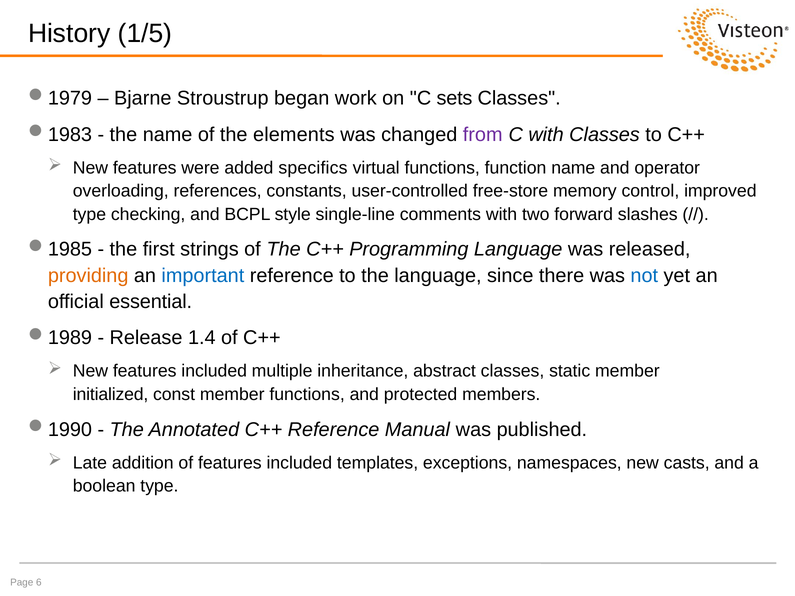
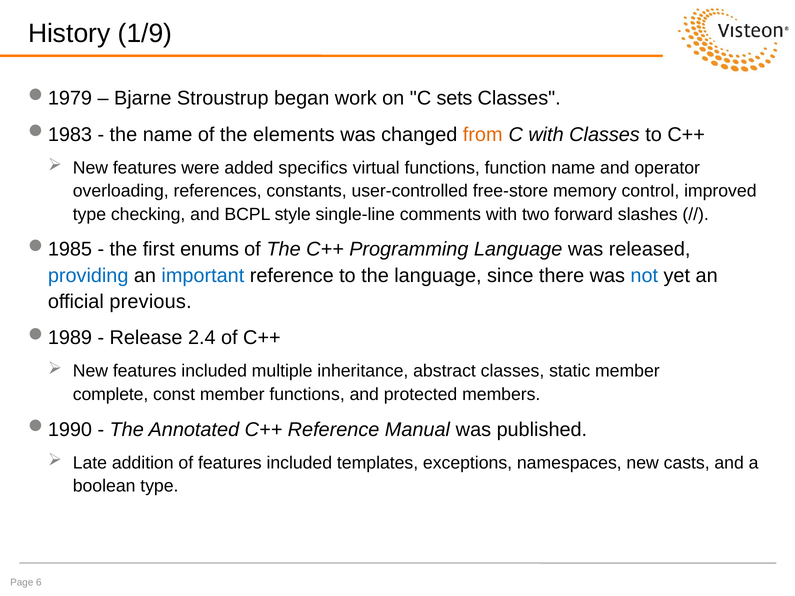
1/5: 1/5 -> 1/9
from colour: purple -> orange
strings: strings -> enums
providing colour: orange -> blue
essential: essential -> previous
1.4: 1.4 -> 2.4
initialized: initialized -> complete
